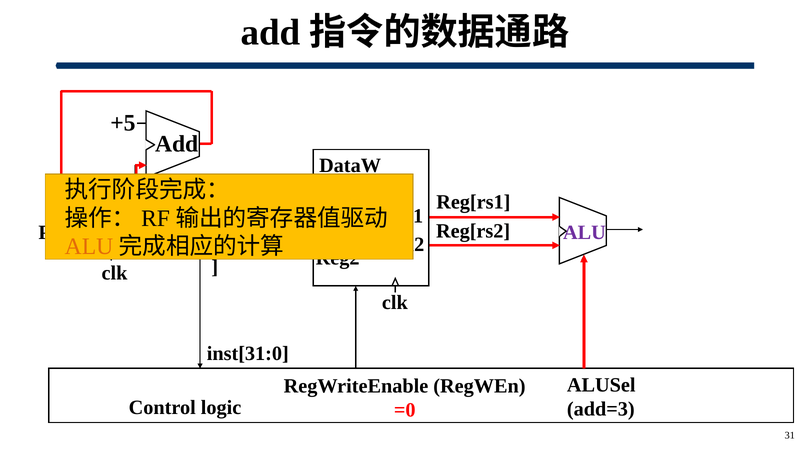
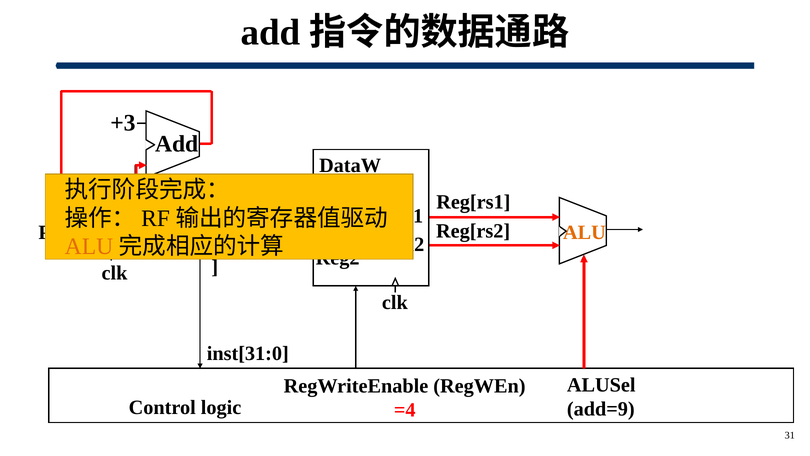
+5: +5 -> +3
ALU at (584, 232) colour: purple -> orange
add=3: add=3 -> add=9
=0: =0 -> =4
